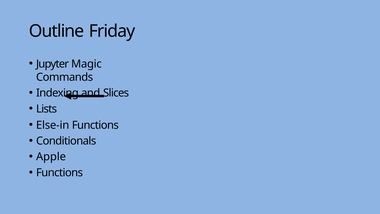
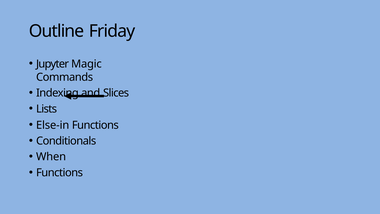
Apple: Apple -> When
